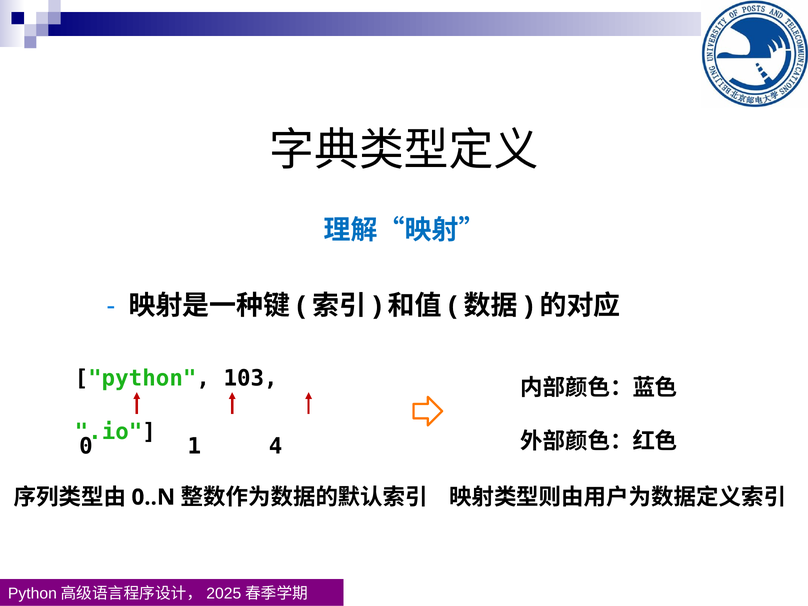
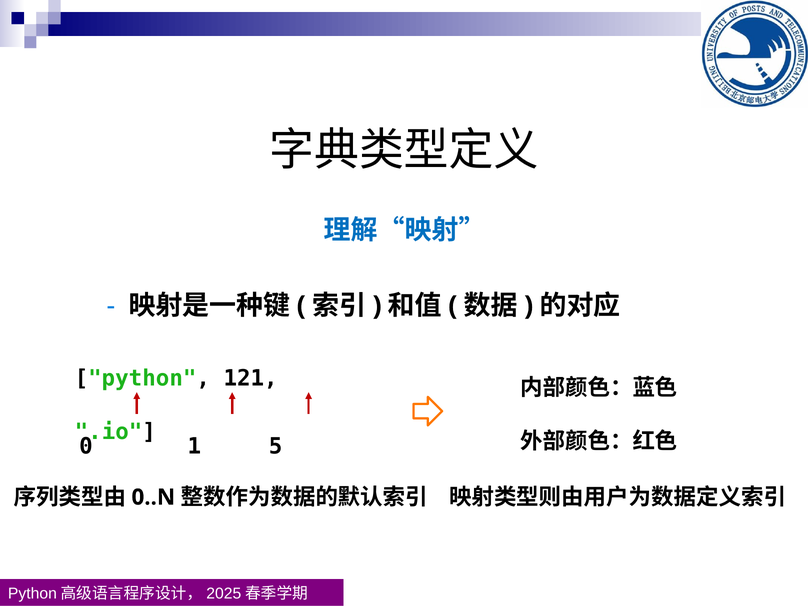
103: 103 -> 121
4: 4 -> 5
